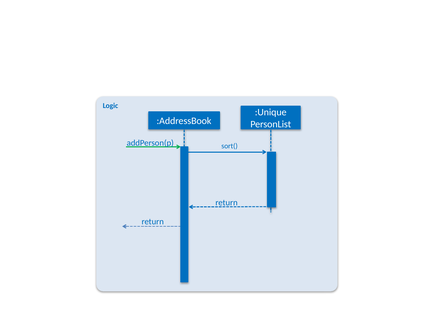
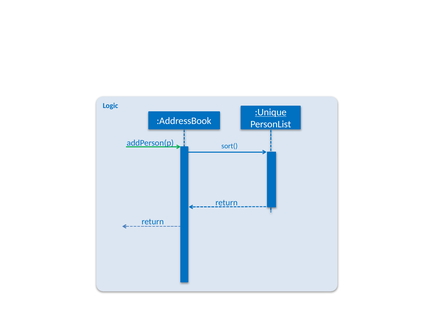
:Unique underline: none -> present
